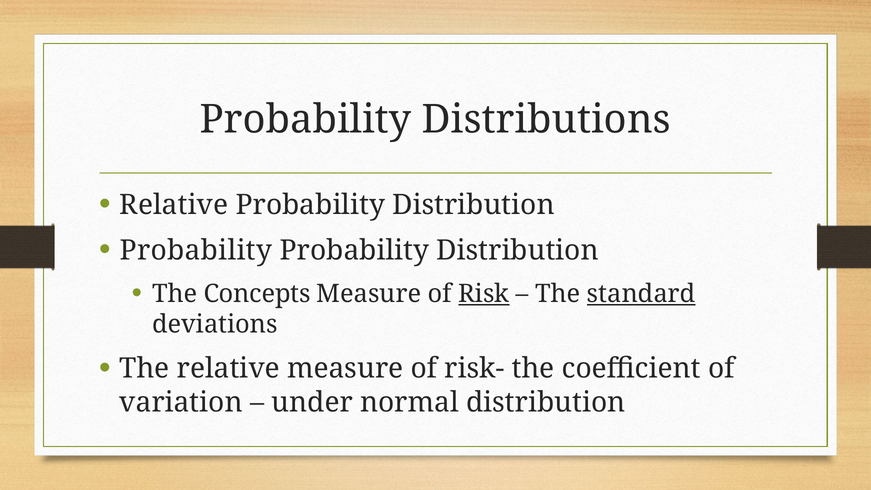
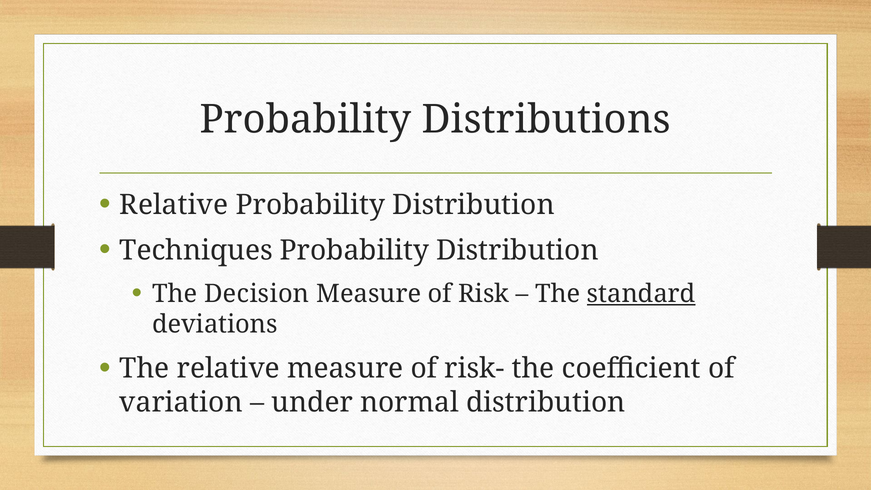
Probability at (196, 251): Probability -> Techniques
Concepts: Concepts -> Decision
Risk underline: present -> none
